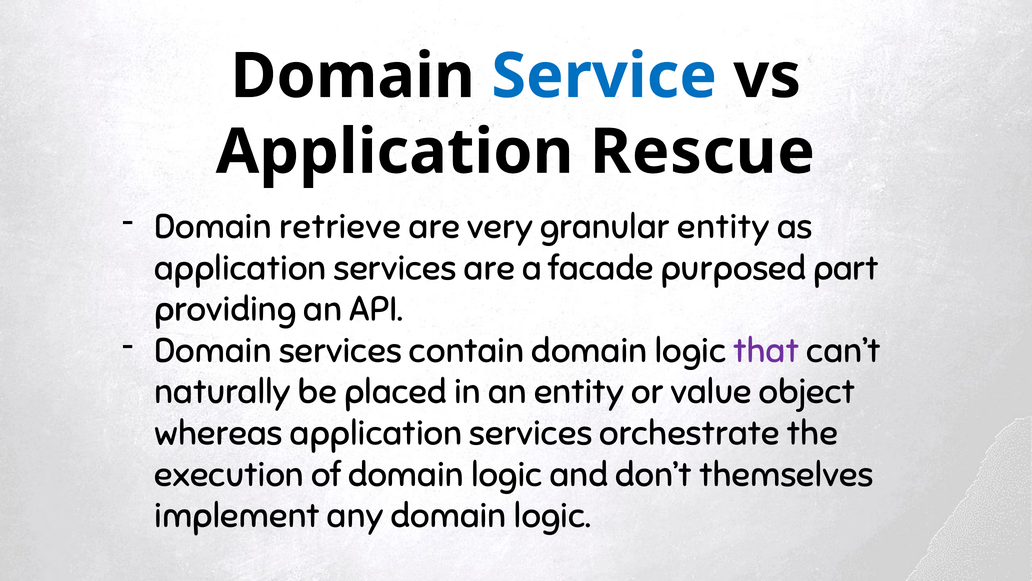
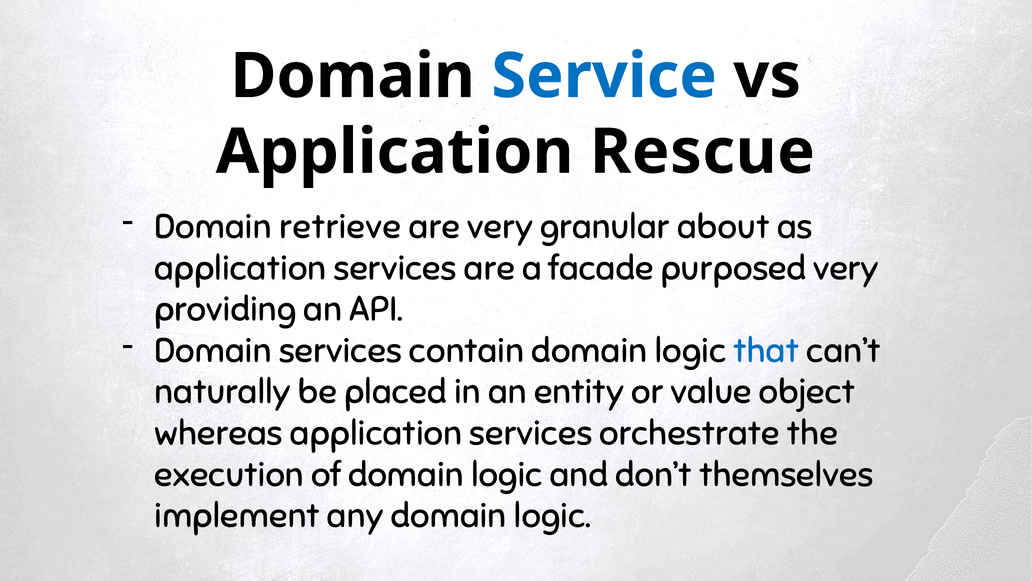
granular entity: entity -> about
purposed part: part -> very
that colour: purple -> blue
